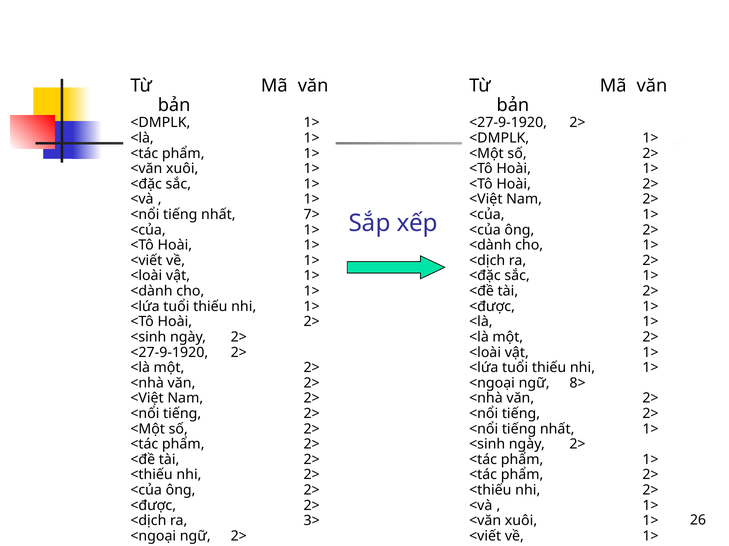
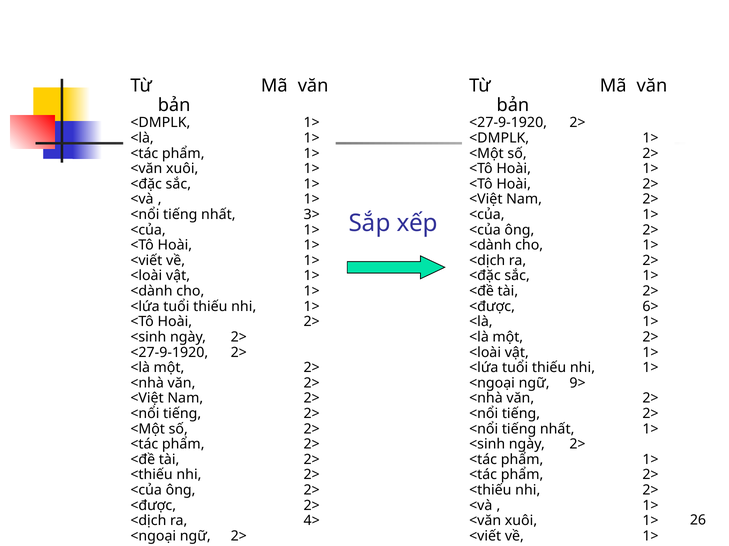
7>: 7> -> 3>
<được 1>: 1> -> 6>
8>: 8> -> 9>
3>: 3> -> 4>
